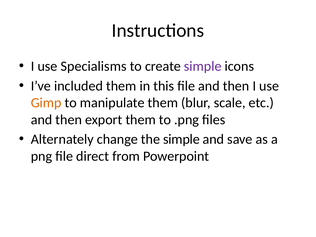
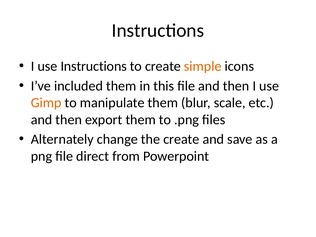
use Specialisms: Specialisms -> Instructions
simple at (203, 66) colour: purple -> orange
the simple: simple -> create
